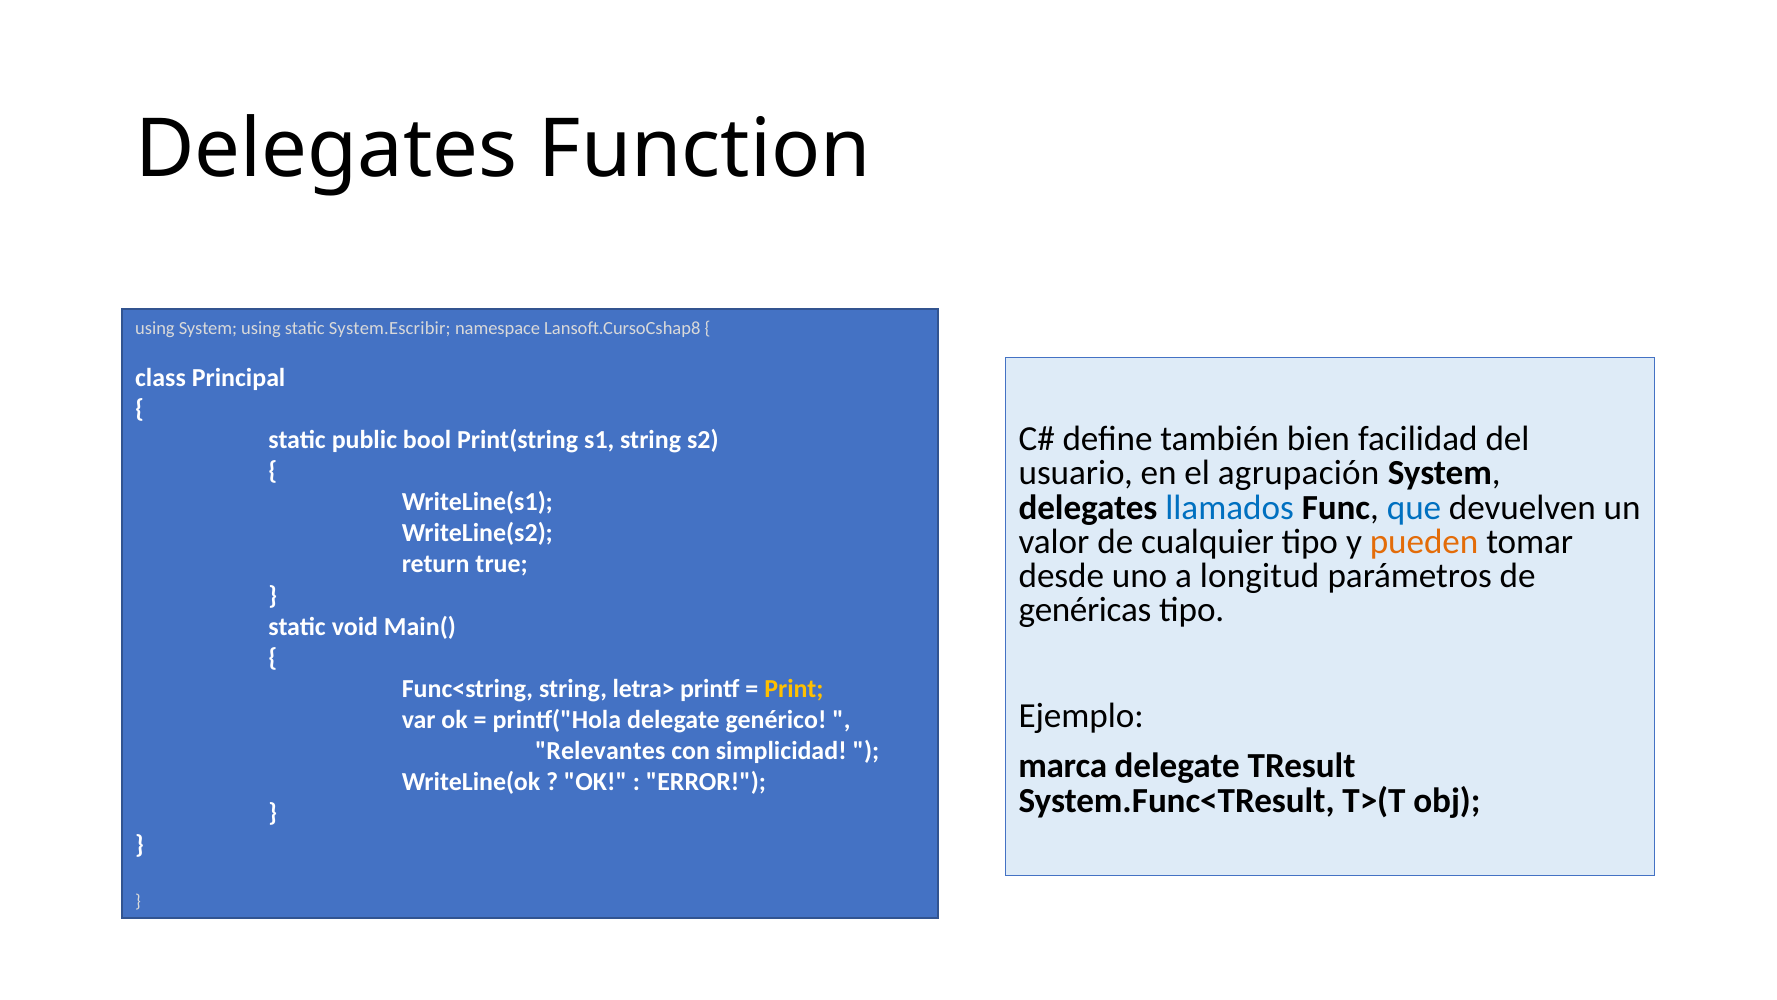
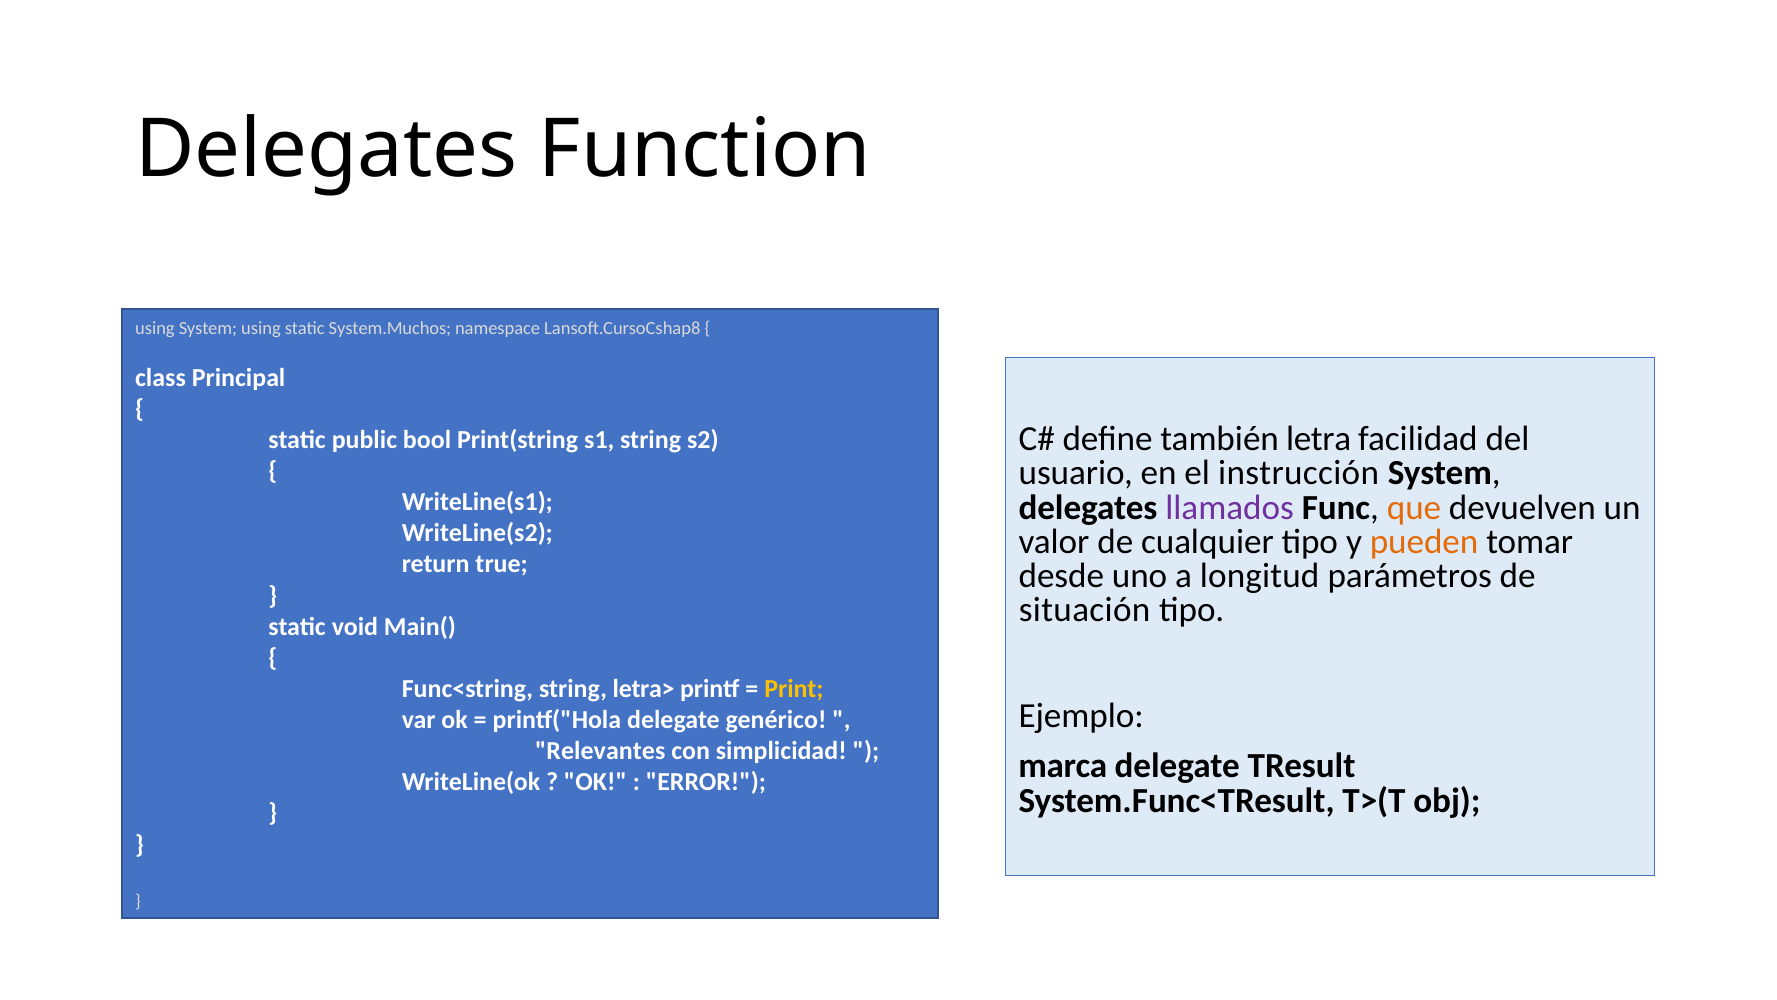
System.Escribir: System.Escribir -> System.Muchos
bien: bien -> letra
agrupación: agrupación -> instrucción
llamados colour: blue -> purple
que colour: blue -> orange
genéricas: genéricas -> situación
